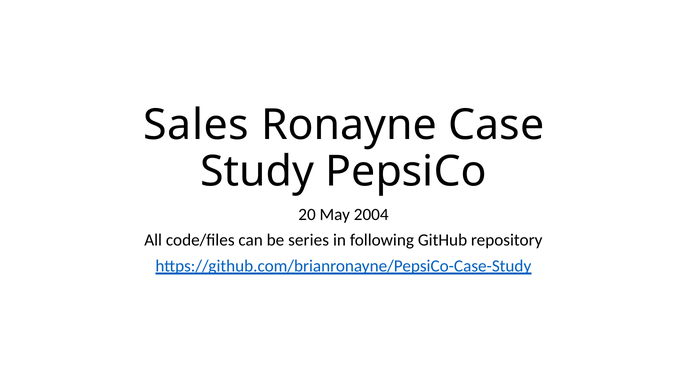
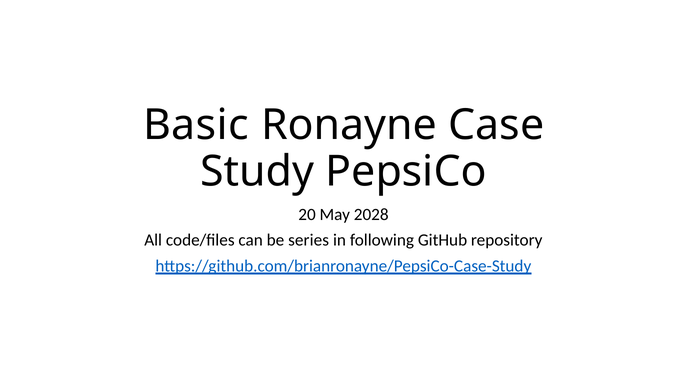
Sales: Sales -> Basic
2004: 2004 -> 2028
